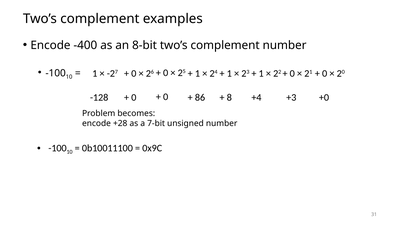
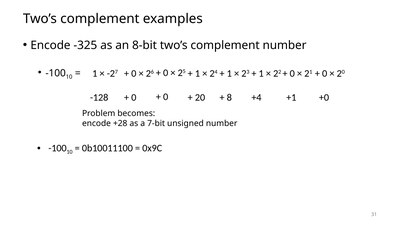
-400: -400 -> -325
86 at (200, 97): 86 -> 20
+3: +3 -> +1
